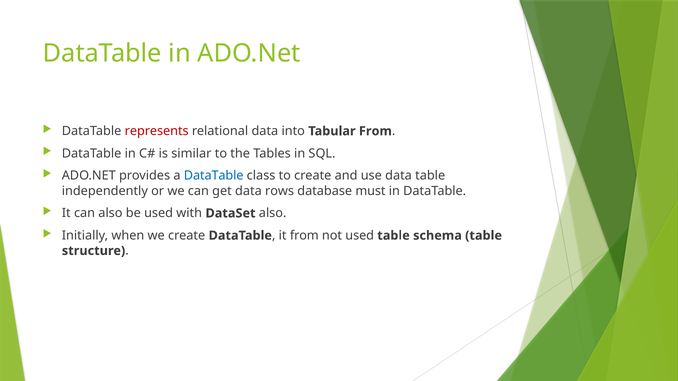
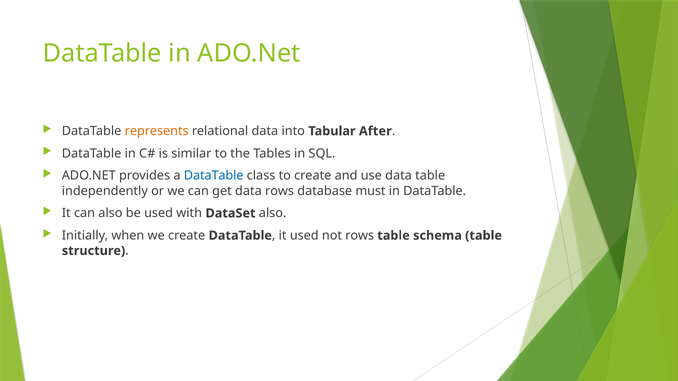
represents colour: red -> orange
Tabular From: From -> After
it from: from -> used
not used: used -> rows
